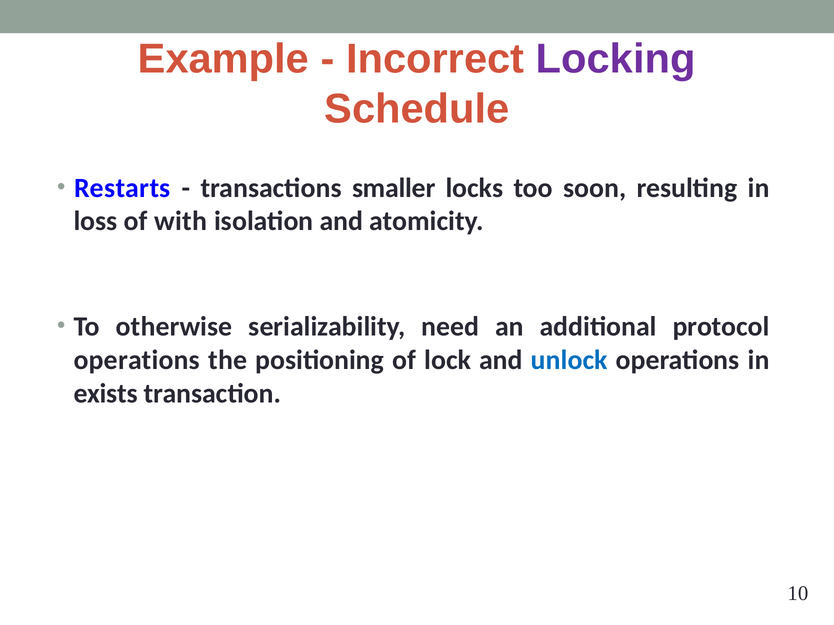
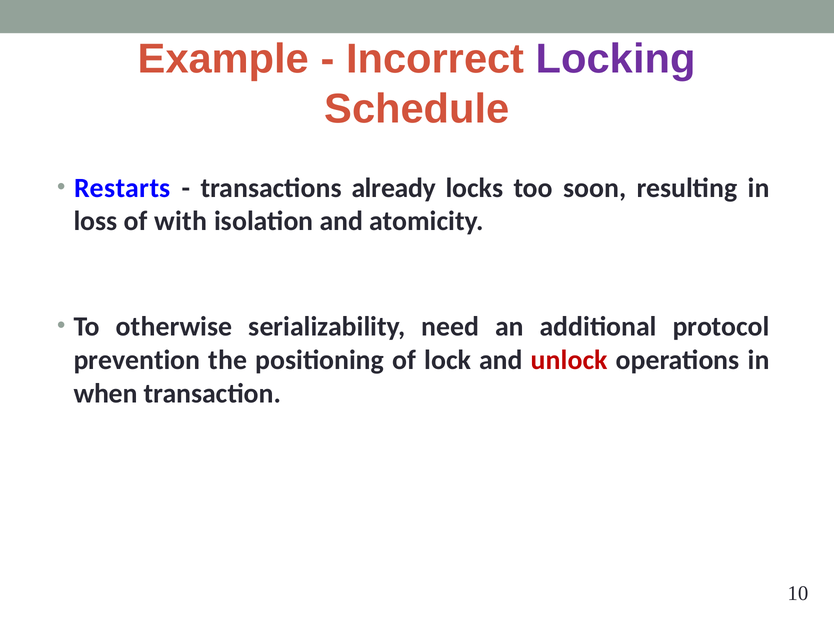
smaller: smaller -> already
operations at (137, 360): operations -> prevention
unlock colour: blue -> red
exists: exists -> when
